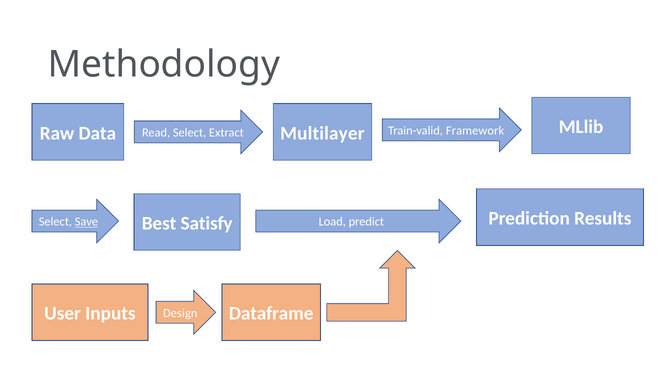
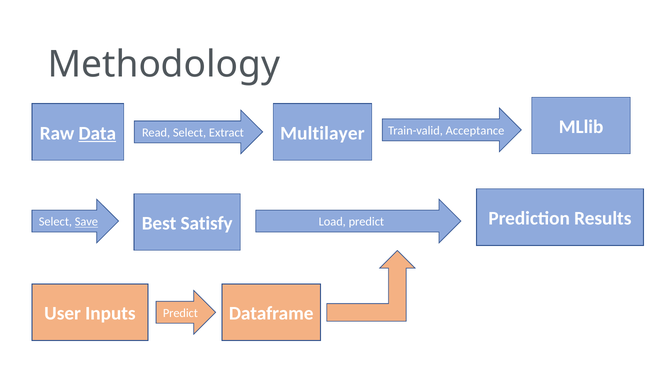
Data underline: none -> present
Framework: Framework -> Acceptance
Inputs Design: Design -> Predict
